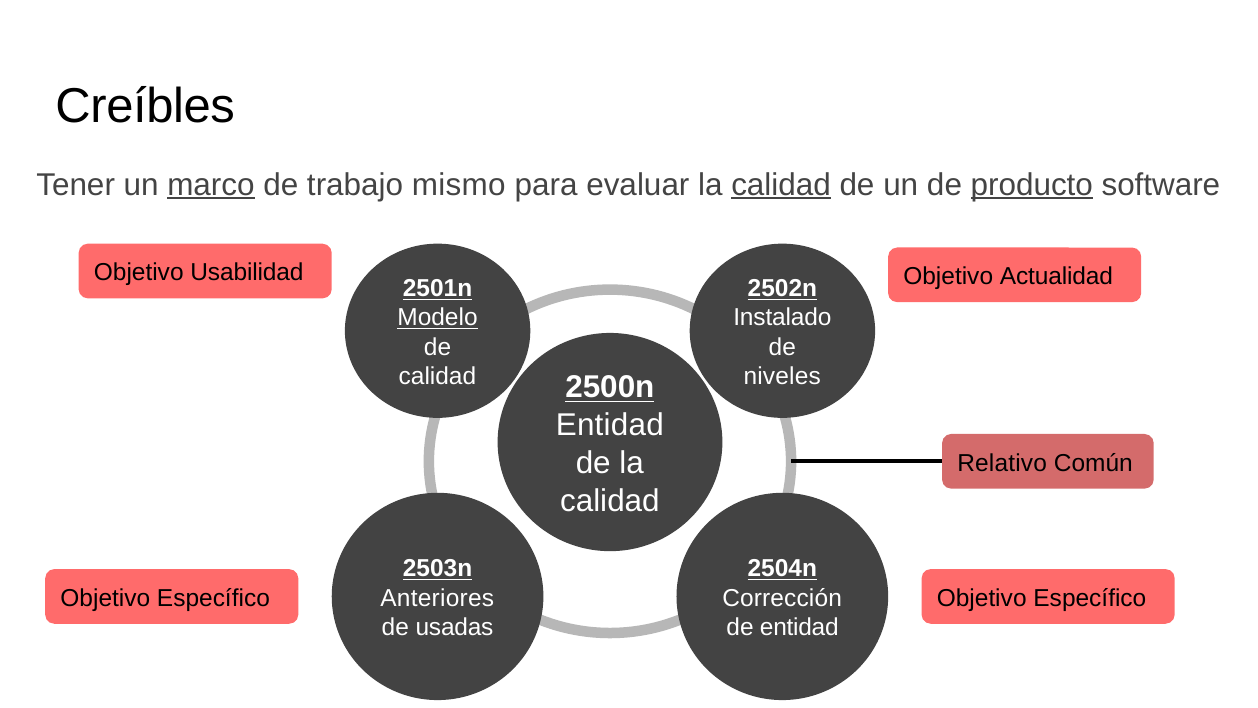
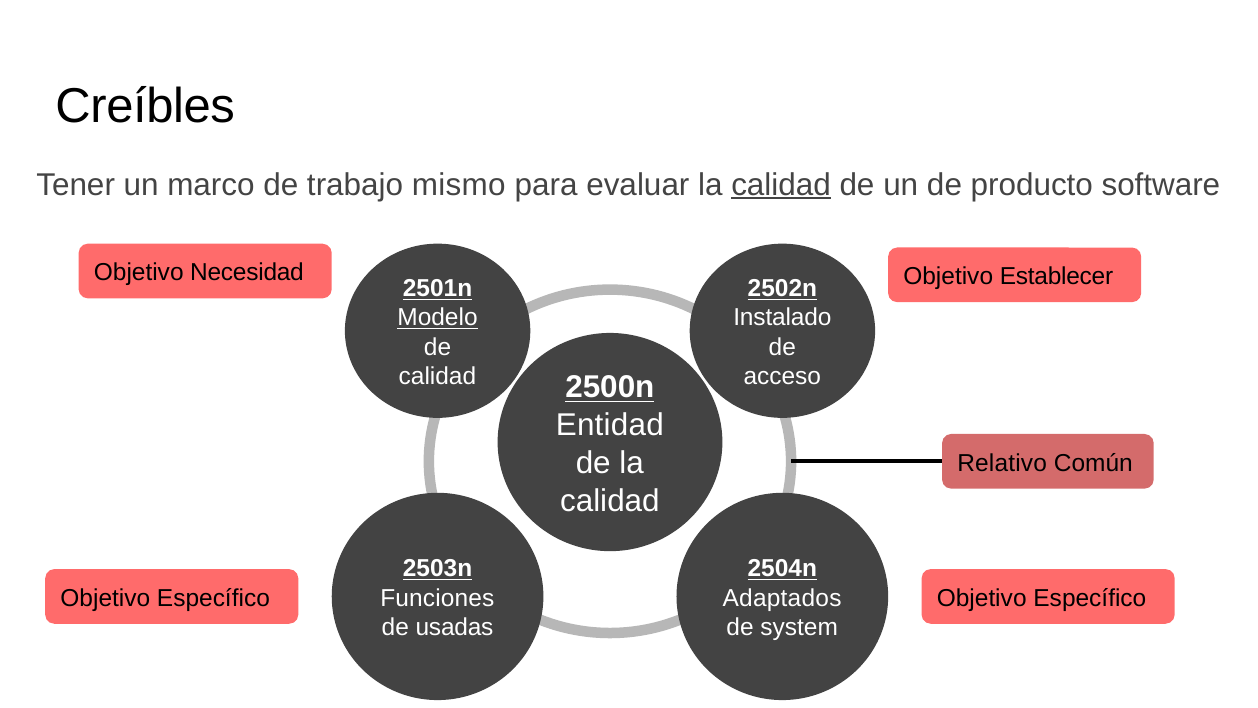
marco underline: present -> none
producto underline: present -> none
Usabilidad: Usabilidad -> Necesidad
Actualidad: Actualidad -> Establecer
niveles: niveles -> acceso
Anteriores: Anteriores -> Funciones
Corrección: Corrección -> Adaptados
de entidad: entidad -> system
